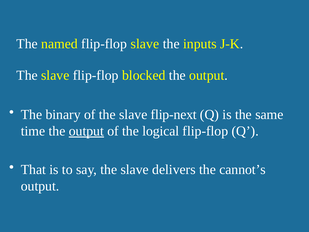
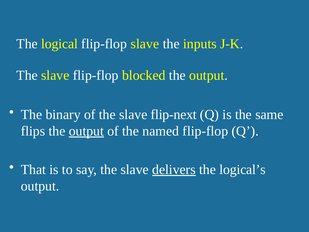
named: named -> logical
time: time -> flips
logical: logical -> named
delivers underline: none -> present
cannot’s: cannot’s -> logical’s
